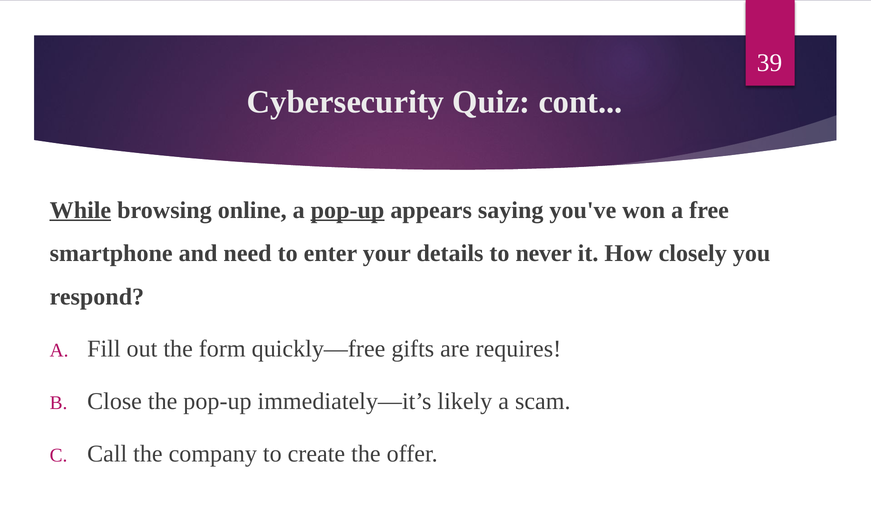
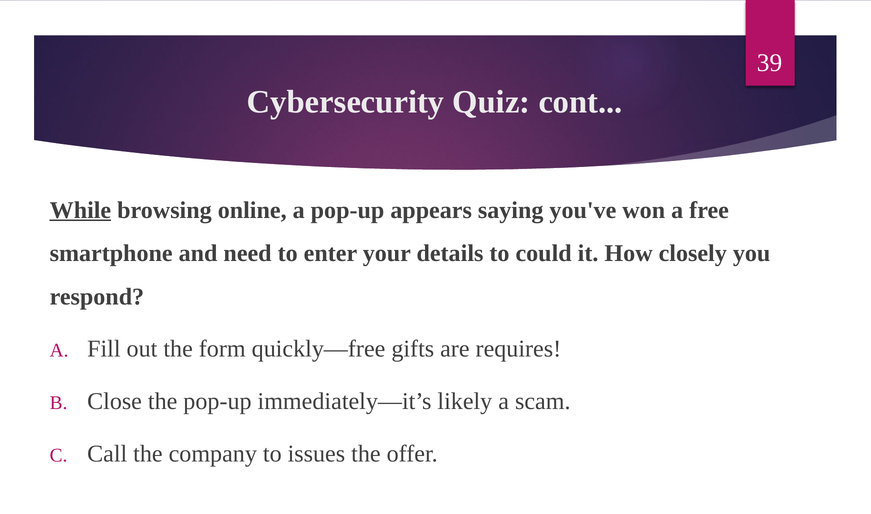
pop-up at (348, 210) underline: present -> none
never: never -> could
create: create -> issues
